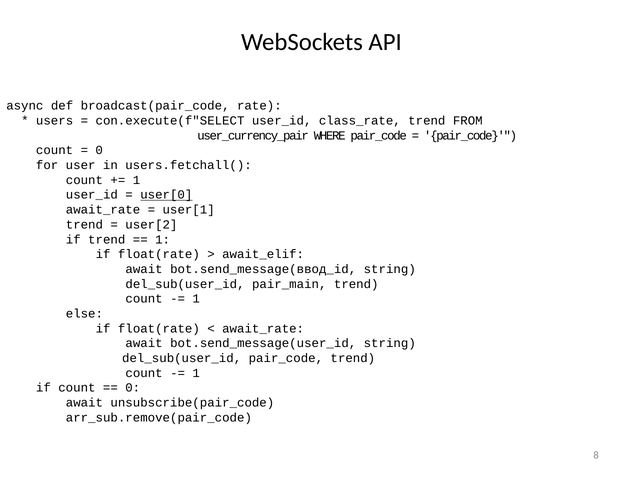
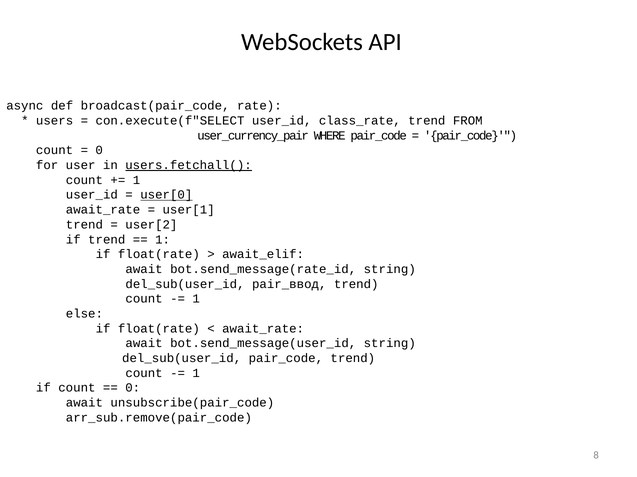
users.fetchall( underline: none -> present
bot.send_message(ввод_id: bot.send_message(ввод_id -> bot.send_message(rate_id
pair_main: pair_main -> pair_ввод
